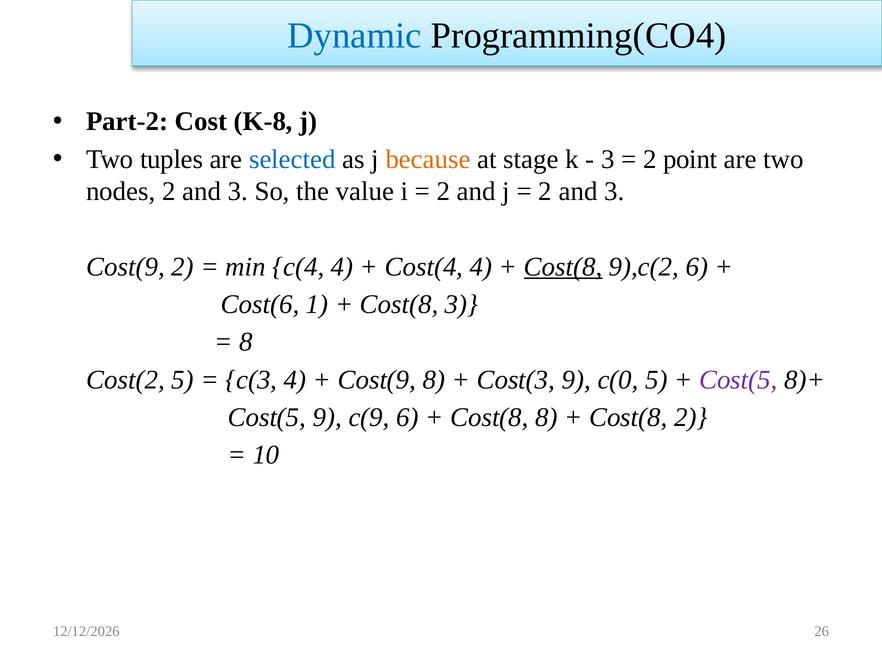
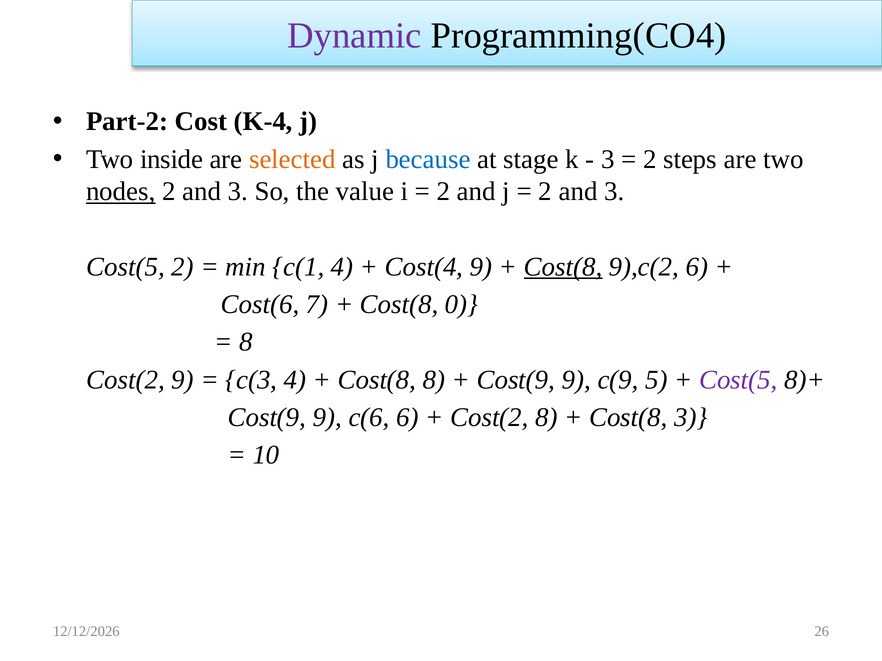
Dynamic colour: blue -> purple
K-8: K-8 -> K-4
tuples: tuples -> inside
selected colour: blue -> orange
because colour: orange -> blue
point: point -> steps
nodes underline: none -> present
Cost(9 at (126, 267): Cost(9 -> Cost(5
c(4: c(4 -> c(1
Cost(4 4: 4 -> 9
1: 1 -> 7
Cost(8 3: 3 -> 0
Cost(2 5: 5 -> 9
Cost(9 at (377, 380): Cost(9 -> Cost(8
Cost(3 at (516, 380): Cost(3 -> Cost(9
c(0: c(0 -> c(9
Cost(5 at (267, 418): Cost(5 -> Cost(9
c(9: c(9 -> c(6
Cost(8 at (489, 418): Cost(8 -> Cost(2
Cost(8 2: 2 -> 3
